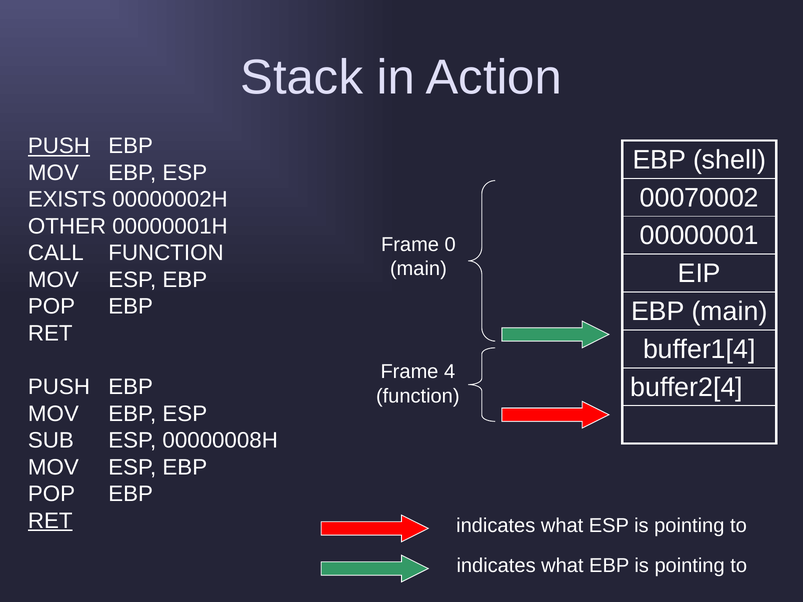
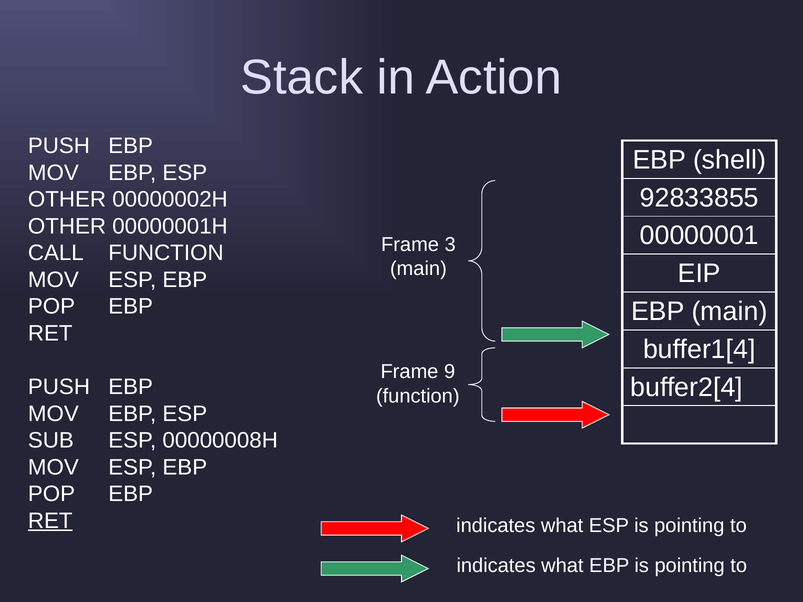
PUSH at (59, 146) underline: present -> none
00070002: 00070002 -> 92833855
EXISTS at (67, 200): EXISTS -> OTHER
0: 0 -> 3
4: 4 -> 9
